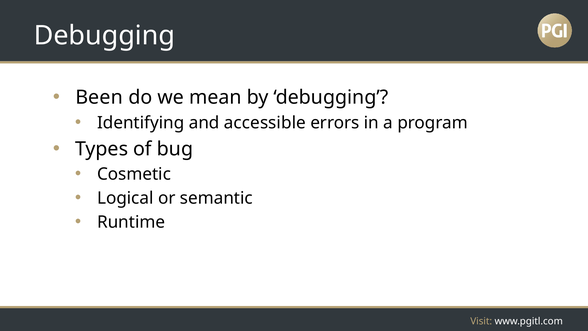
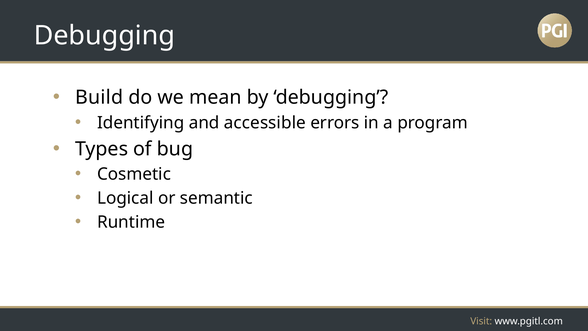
Been: Been -> Build
